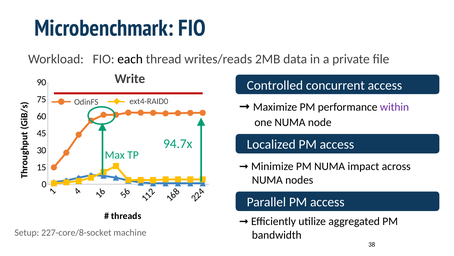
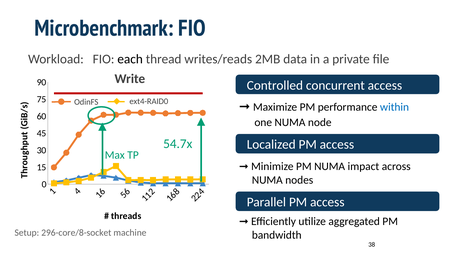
within colour: purple -> blue
94.7x: 94.7x -> 54.7x
227-core/8-socket: 227-core/8-socket -> 296-core/8-socket
